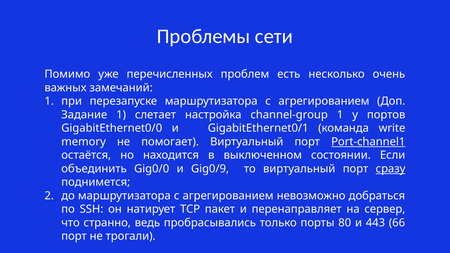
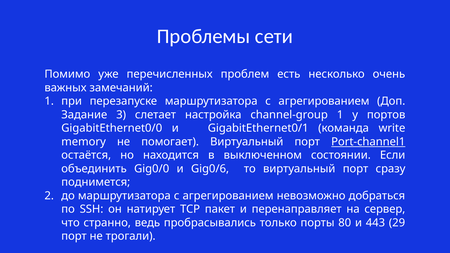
Задание 1: 1 -> 3
Gig0/9: Gig0/9 -> Gig0/6
сразу underline: present -> none
66: 66 -> 29
